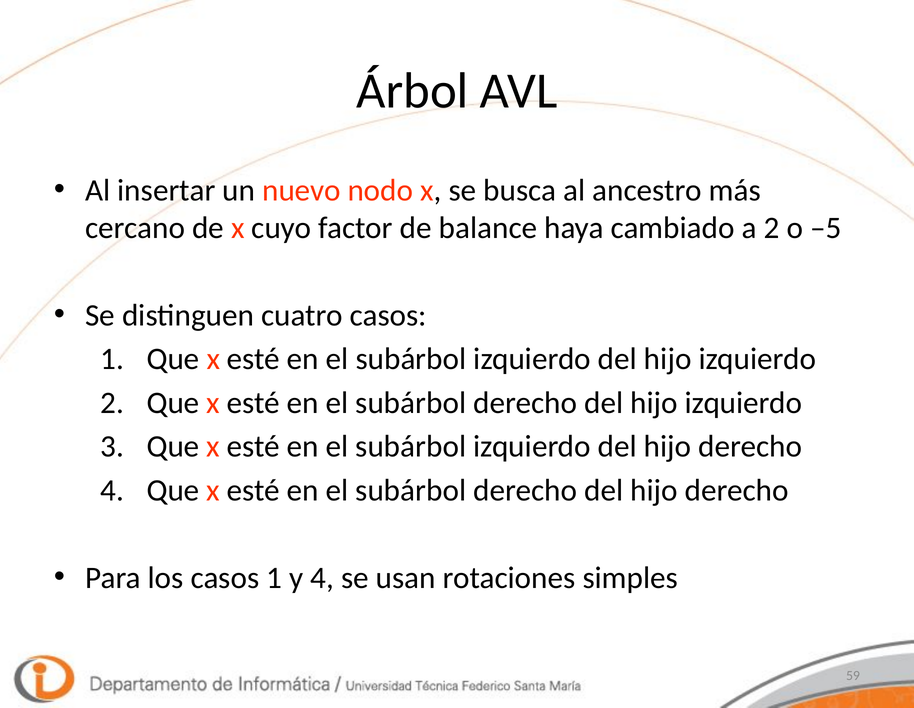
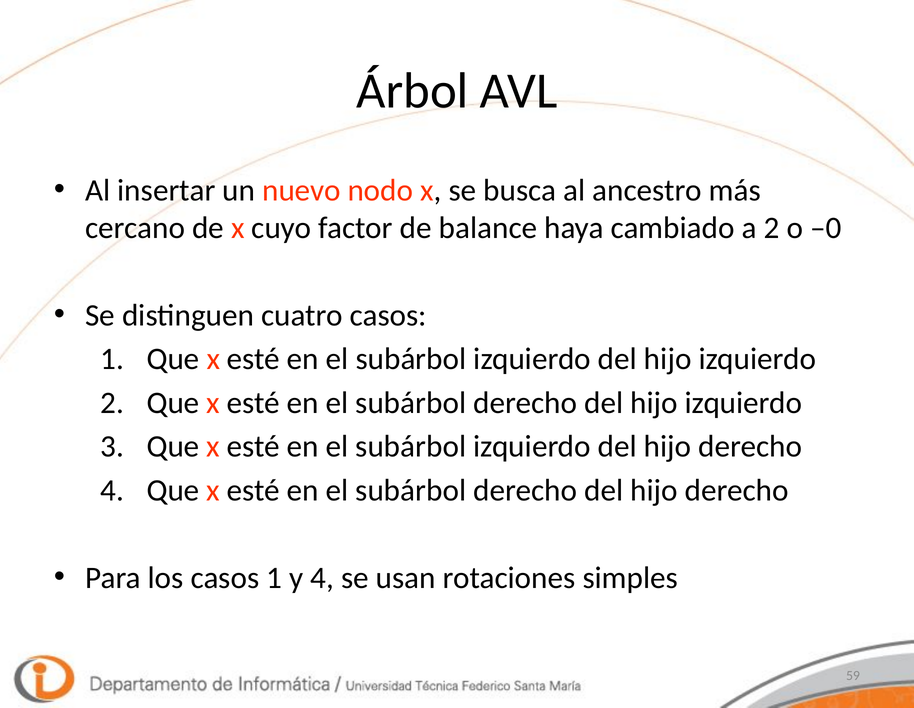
–5: –5 -> –0
